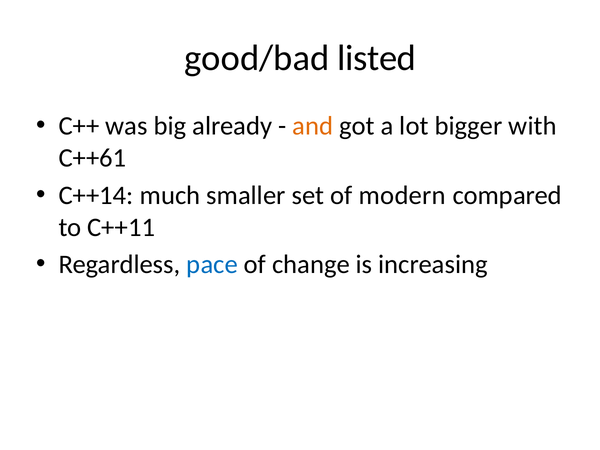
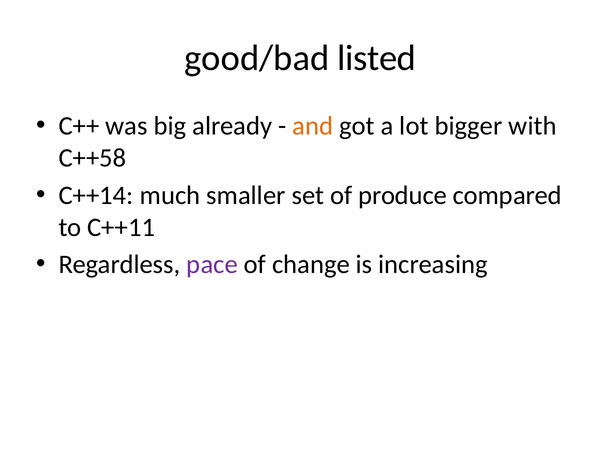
C++61: C++61 -> C++58
modern: modern -> produce
pace colour: blue -> purple
